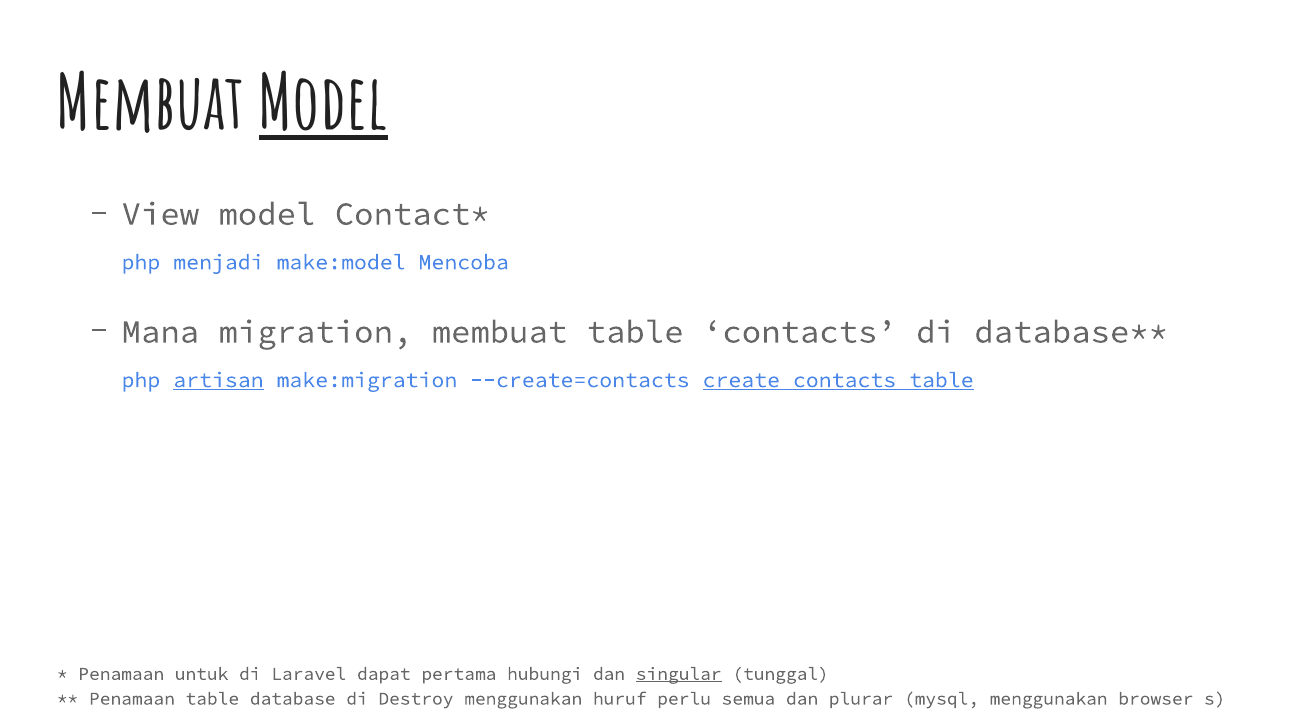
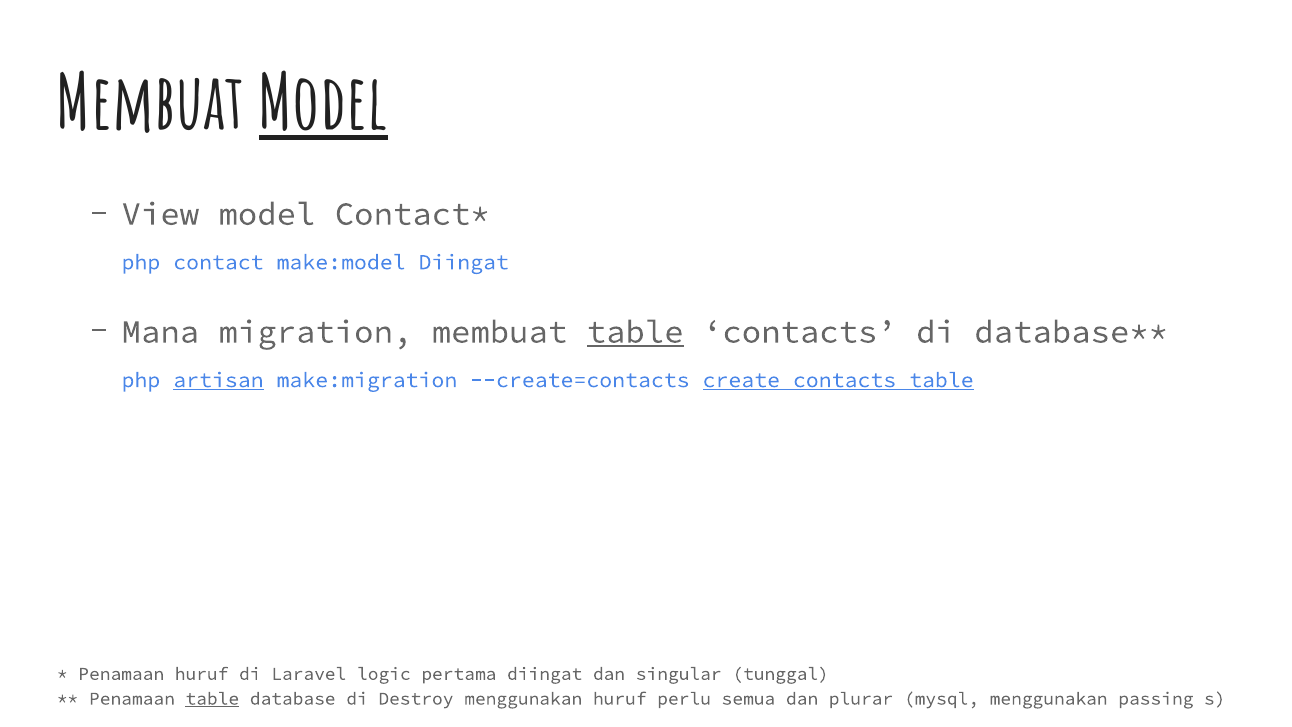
menjadi: menjadi -> contact
make:model Mencoba: Mencoba -> Diingat
table at (635, 332) underline: none -> present
Penamaan untuk: untuk -> huruf
dapat: dapat -> logic
pertama hubungi: hubungi -> diingat
singular underline: present -> none
table at (212, 698) underline: none -> present
browser: browser -> passing
